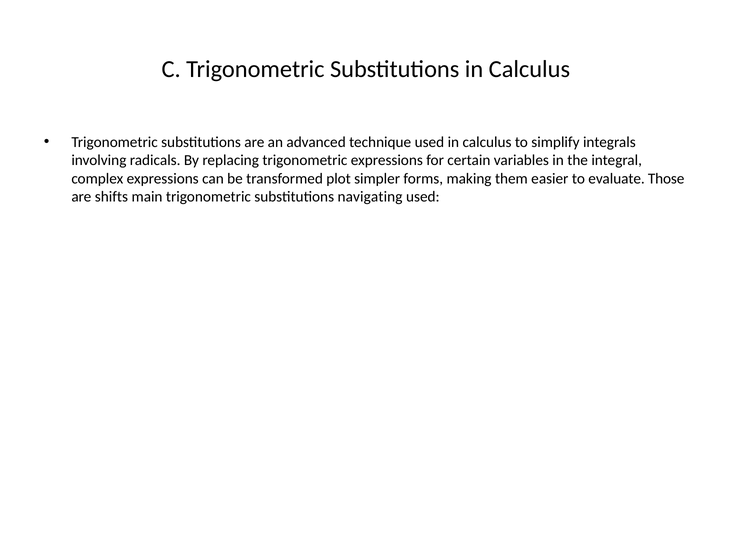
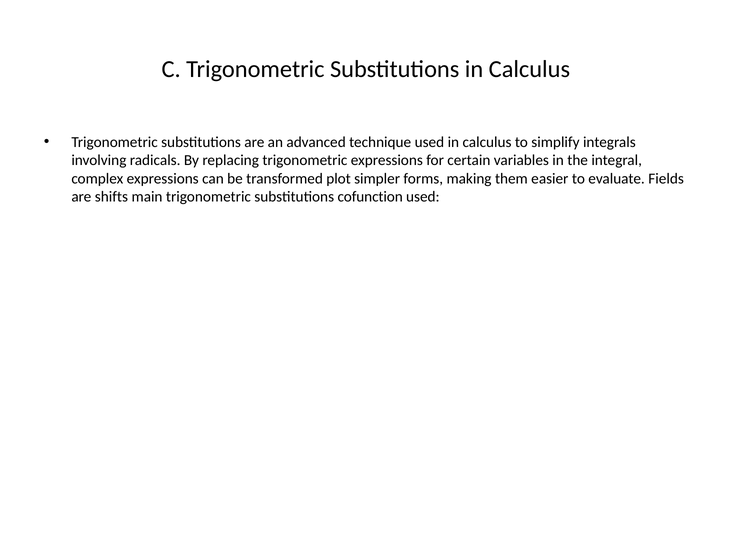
Those: Those -> Fields
navigating: navigating -> cofunction
